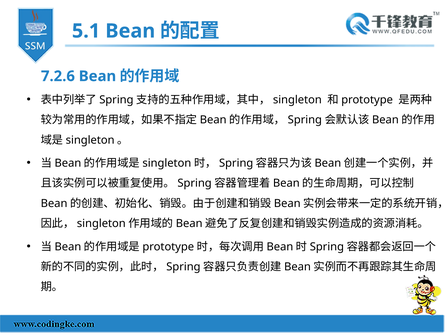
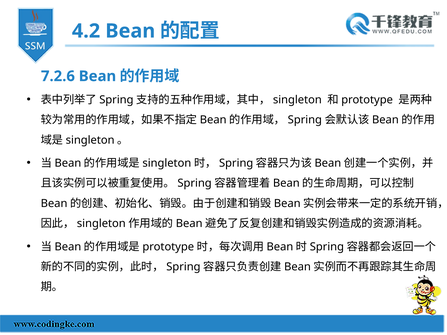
5.1: 5.1 -> 4.2
